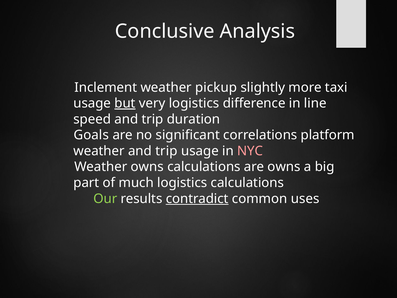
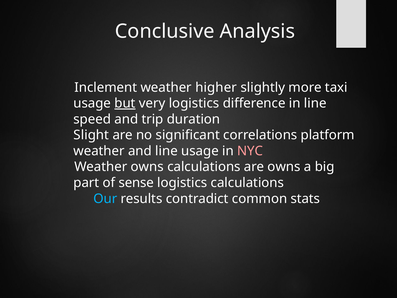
pickup: pickup -> higher
Goals: Goals -> Slight
weather and trip: trip -> line
much: much -> sense
Our colour: light green -> light blue
contradict underline: present -> none
uses: uses -> stats
